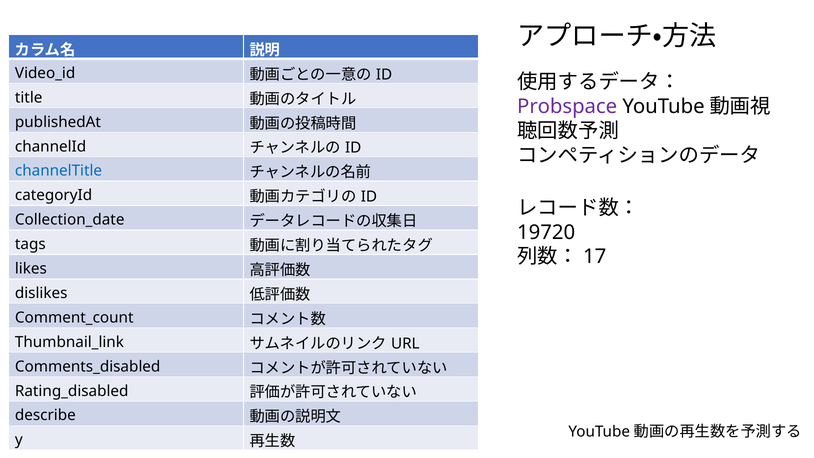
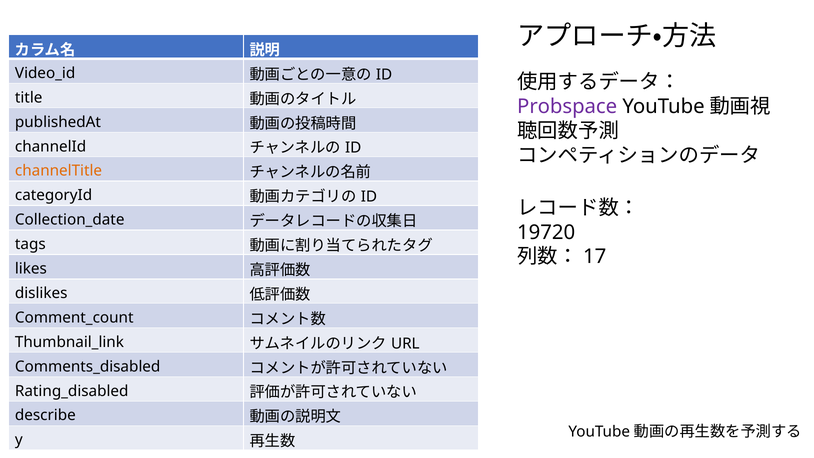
channelTitle colour: blue -> orange
